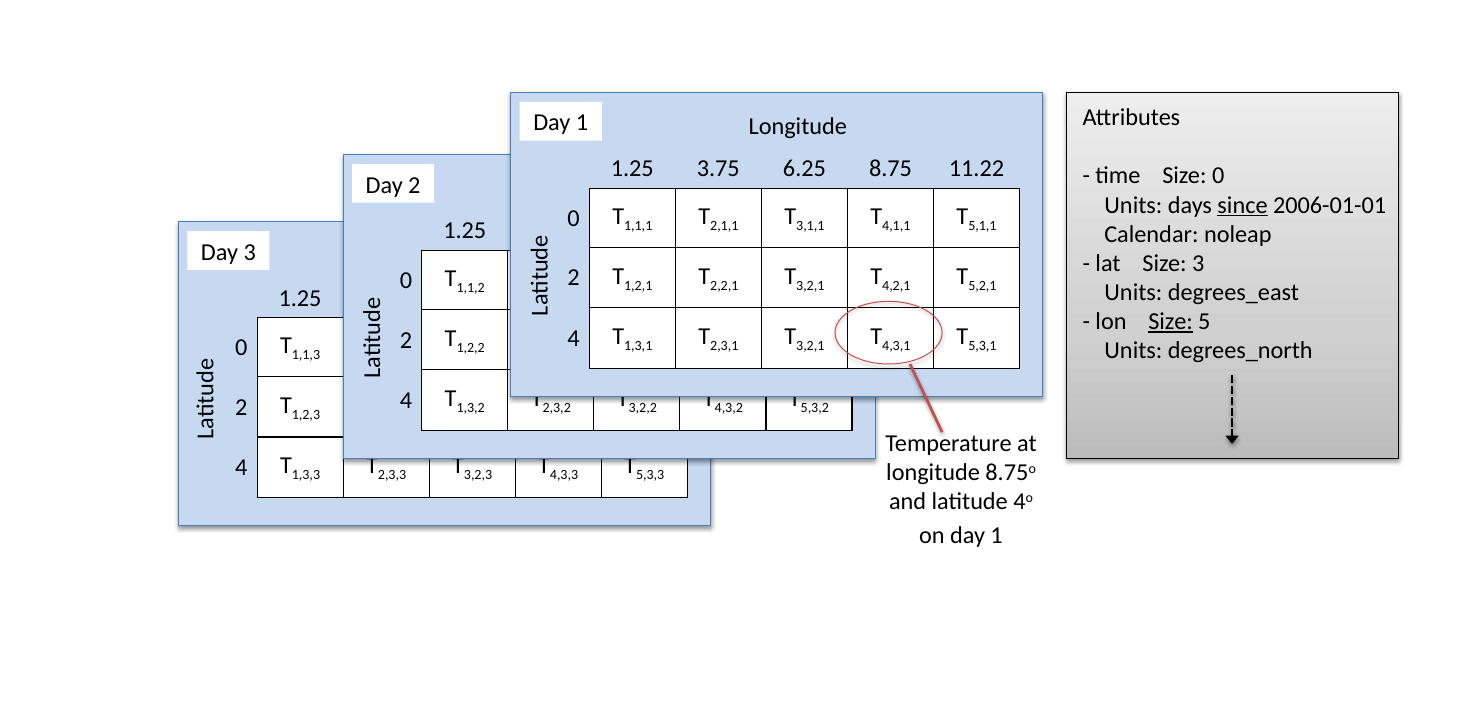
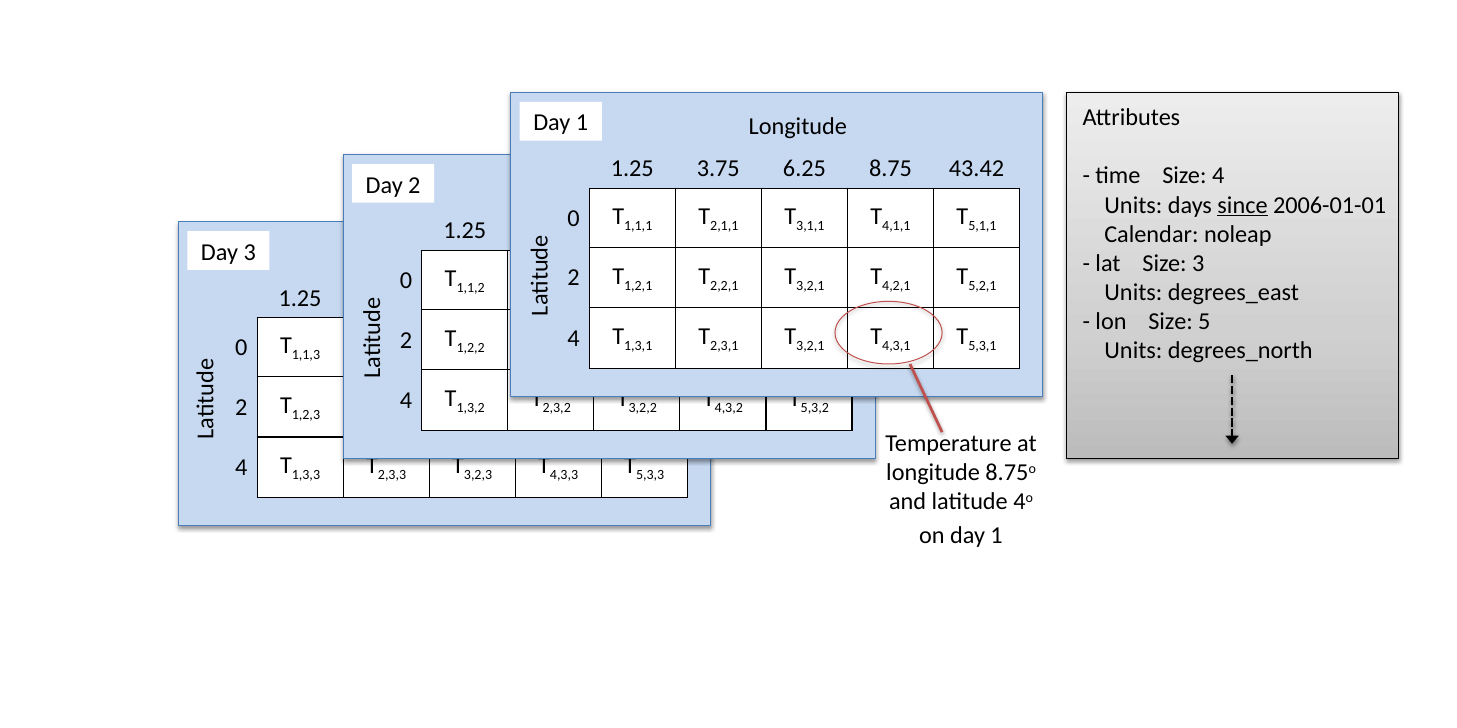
11.22: 11.22 -> 43.42
Size 0: 0 -> 4
Size at (1171, 322) underline: present -> none
